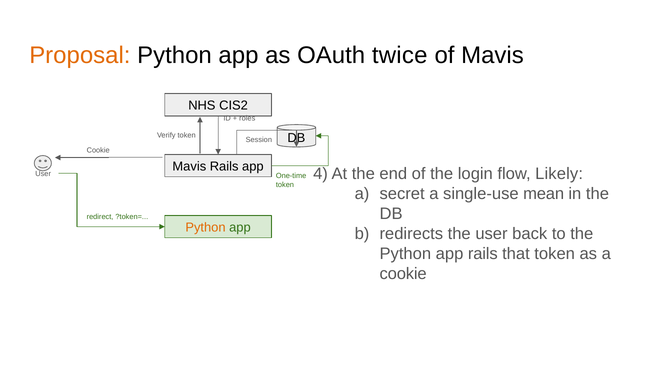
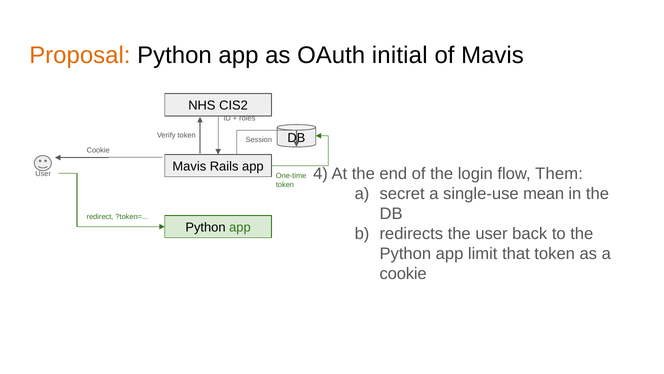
twice: twice -> initial
Likely: Likely -> Them
Python at (206, 227) colour: orange -> black
app rails: rails -> limit
